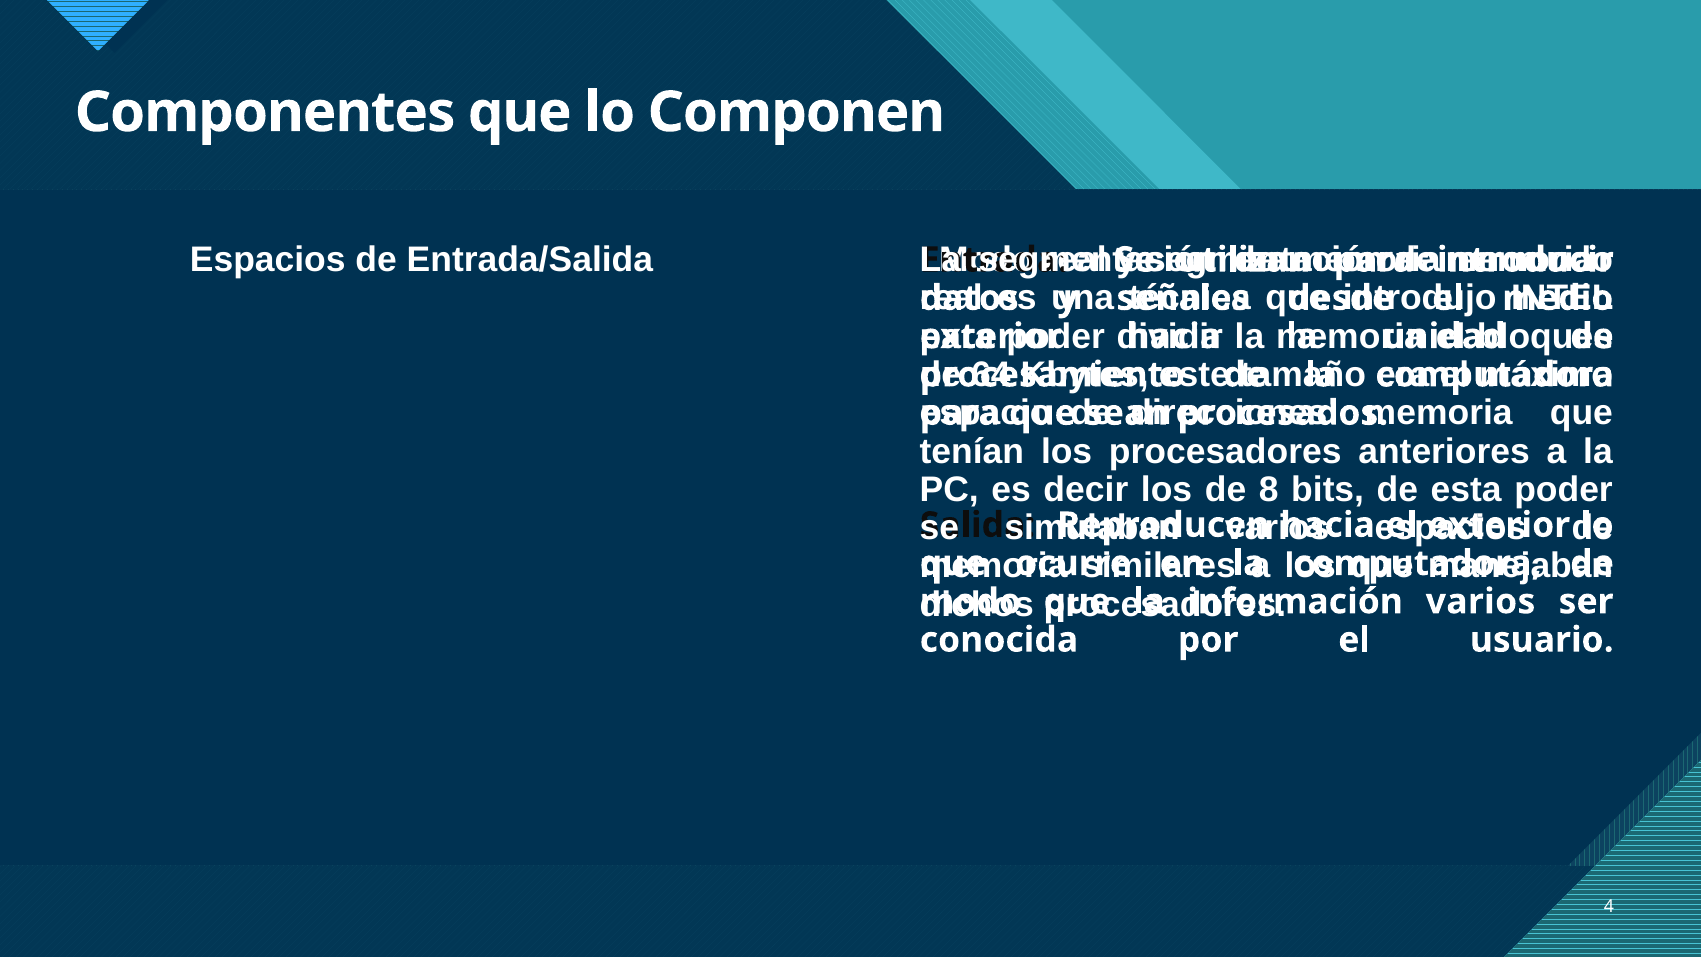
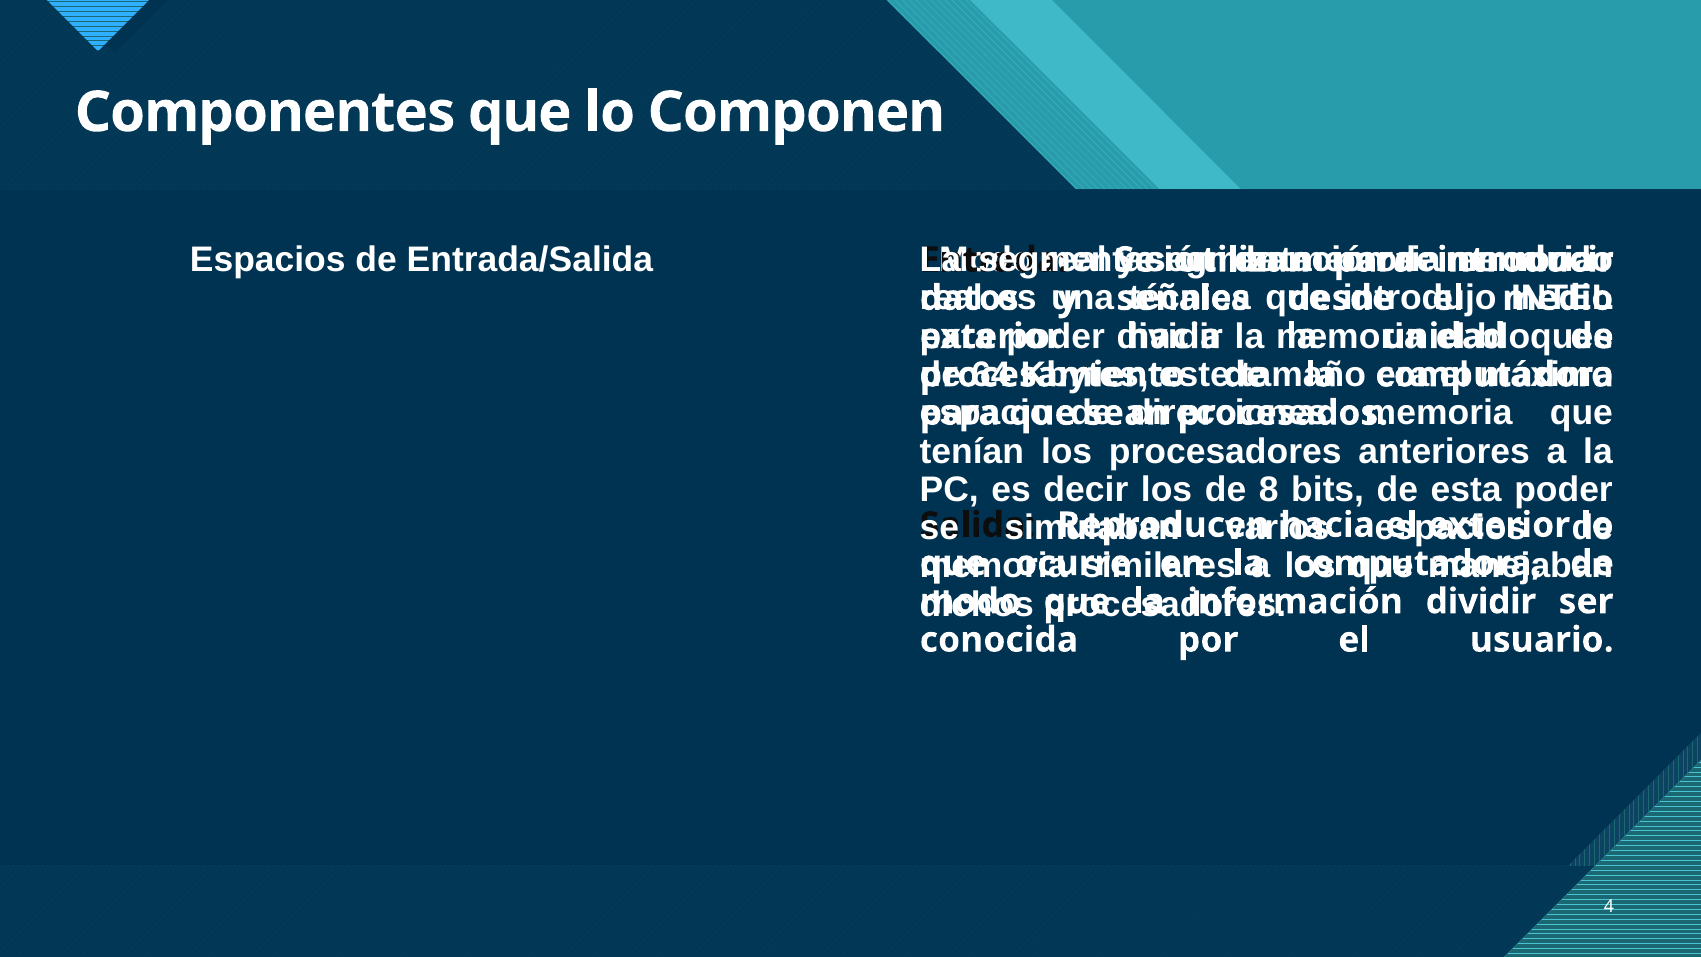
varios at (1481, 602): varios -> dividir
